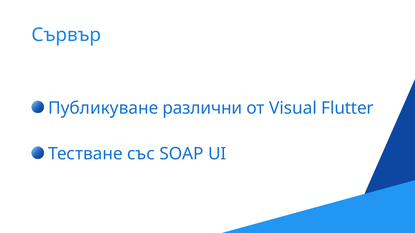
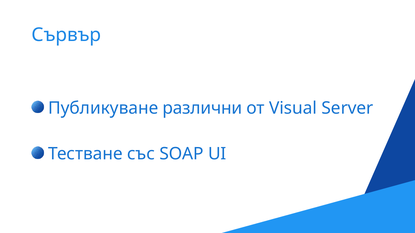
Flutter: Flutter -> Server
